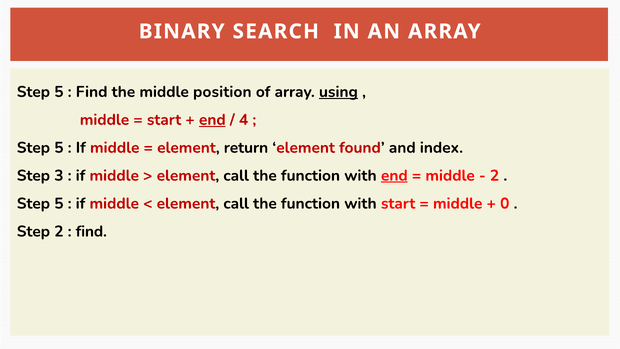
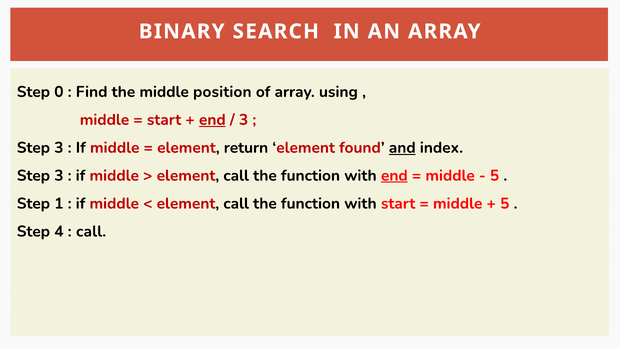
5 at (59, 92): 5 -> 0
using underline: present -> none
4 at (244, 120): 4 -> 3
5 at (59, 148): 5 -> 3
and underline: none -> present
2 at (495, 175): 2 -> 5
5 at (59, 203): 5 -> 1
0 at (505, 203): 0 -> 5
Step 2: 2 -> 4
find at (91, 231): find -> call
